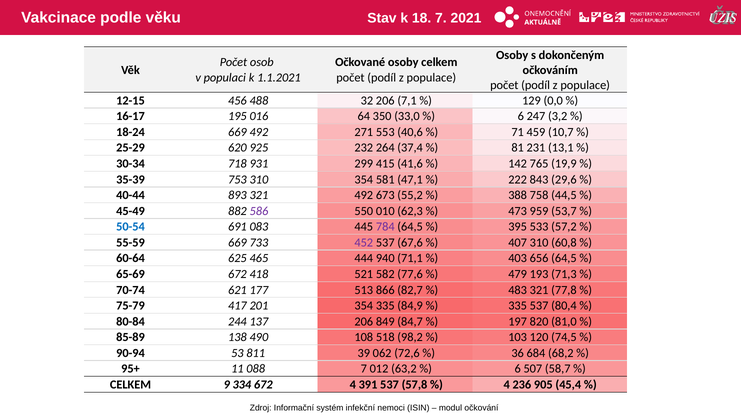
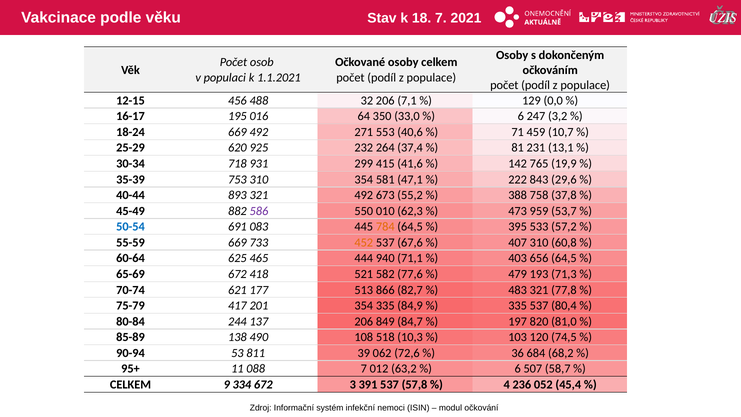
44,5: 44,5 -> 37,8
784 colour: purple -> orange
452 colour: purple -> orange
98,2: 98,2 -> 10,3
672 4: 4 -> 3
905: 905 -> 052
